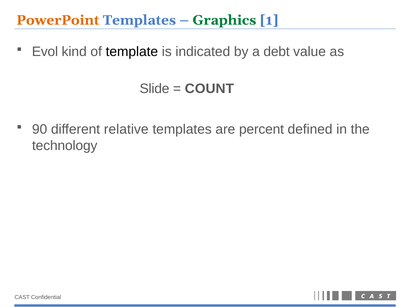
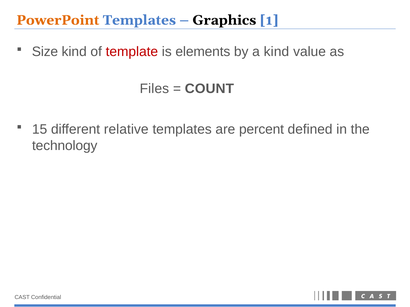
Graphics colour: green -> black
Evol: Evol -> Size
template colour: black -> red
indicated: indicated -> elements
a debt: debt -> kind
Slide: Slide -> Files
90: 90 -> 15
